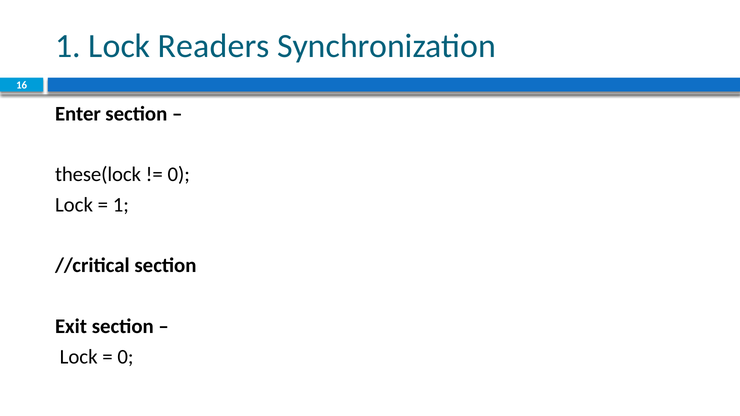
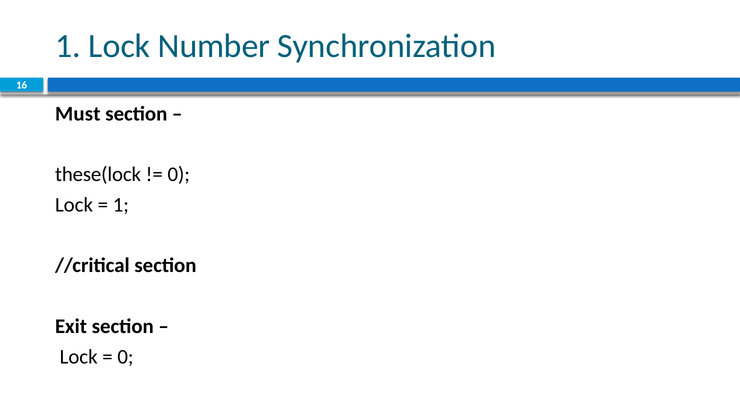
Readers: Readers -> Number
Enter: Enter -> Must
